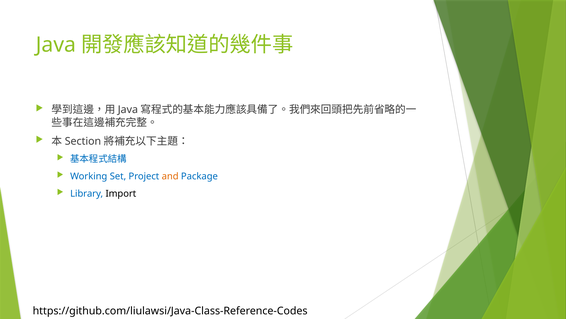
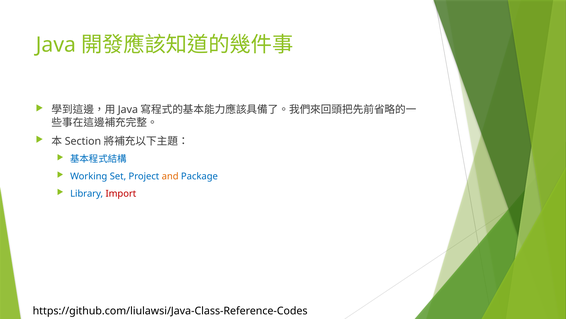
Import colour: black -> red
